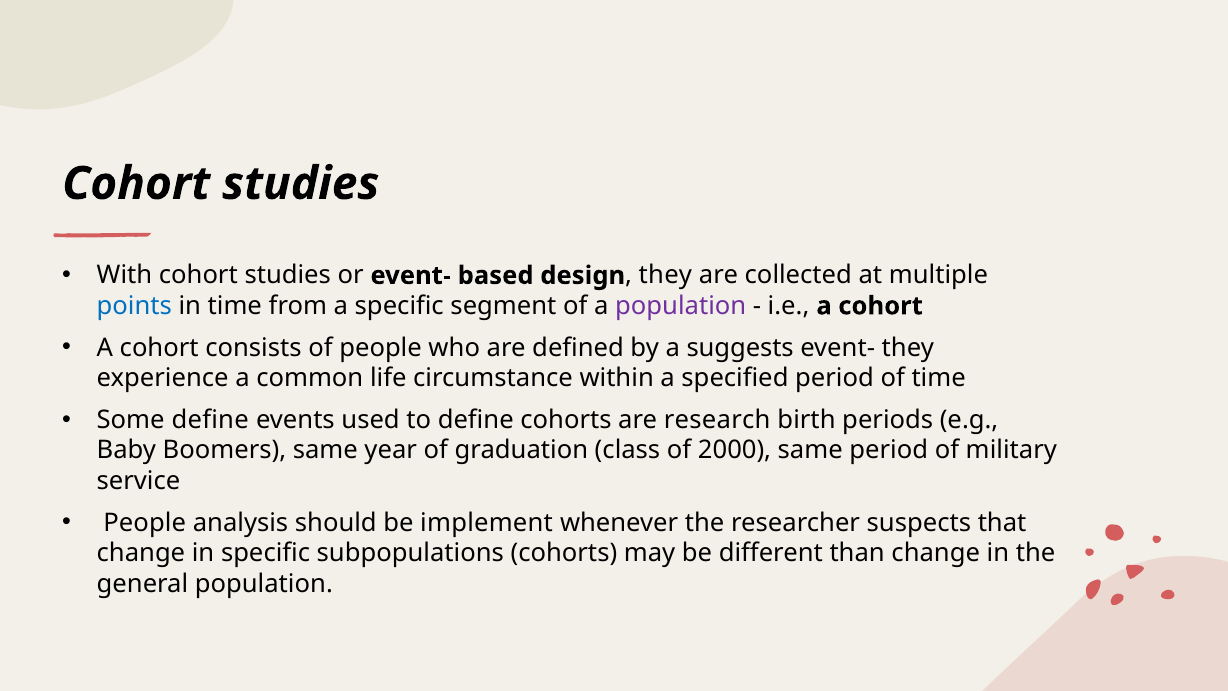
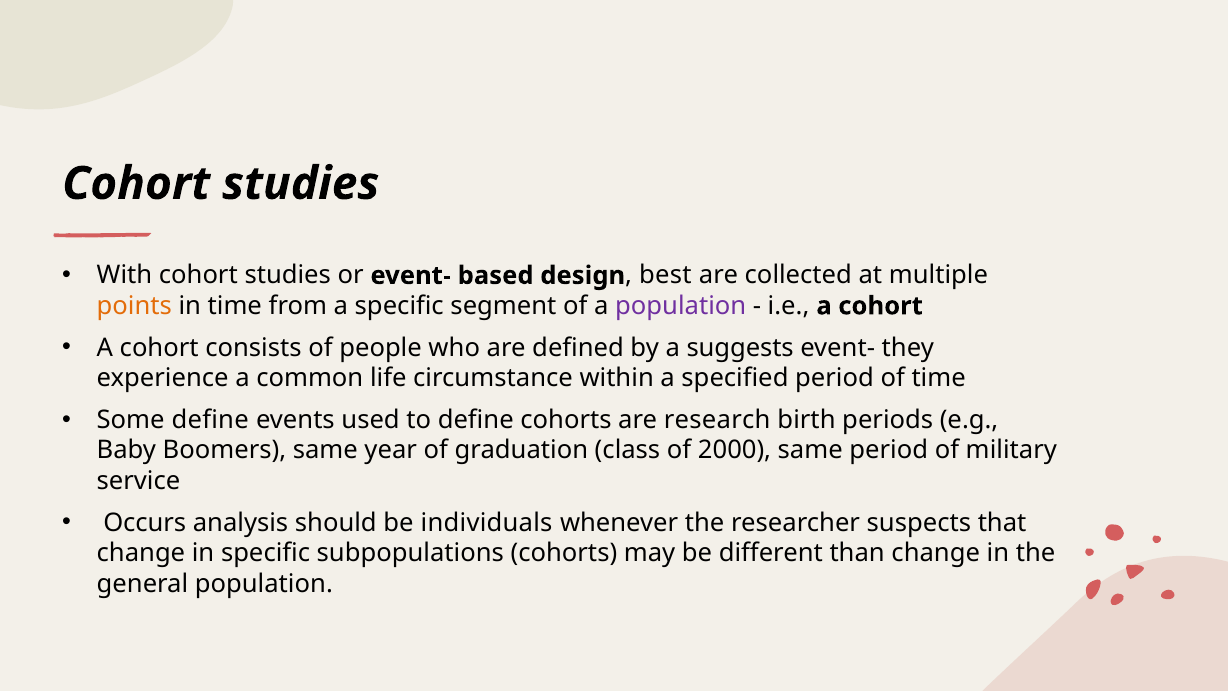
they at (665, 275): they -> best
points colour: blue -> orange
People at (145, 523): People -> Occurs
implement: implement -> individuals
